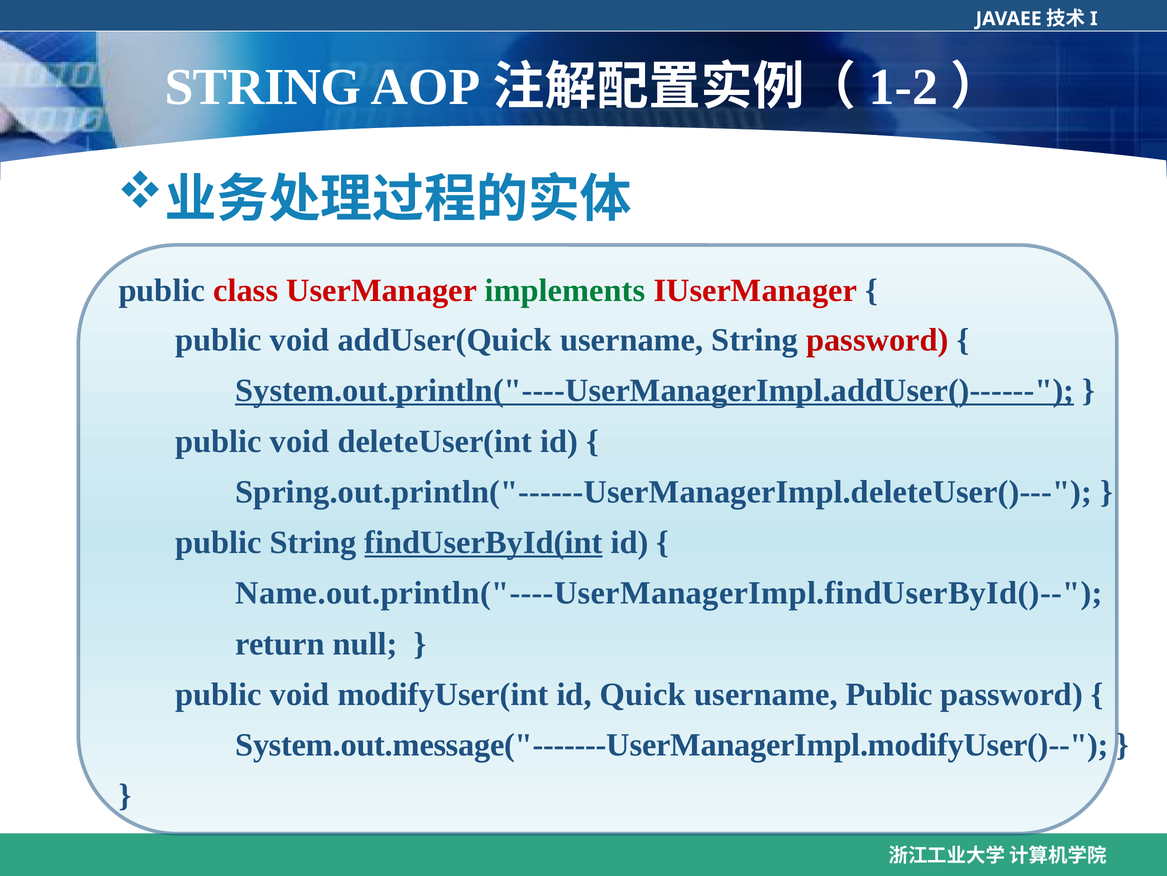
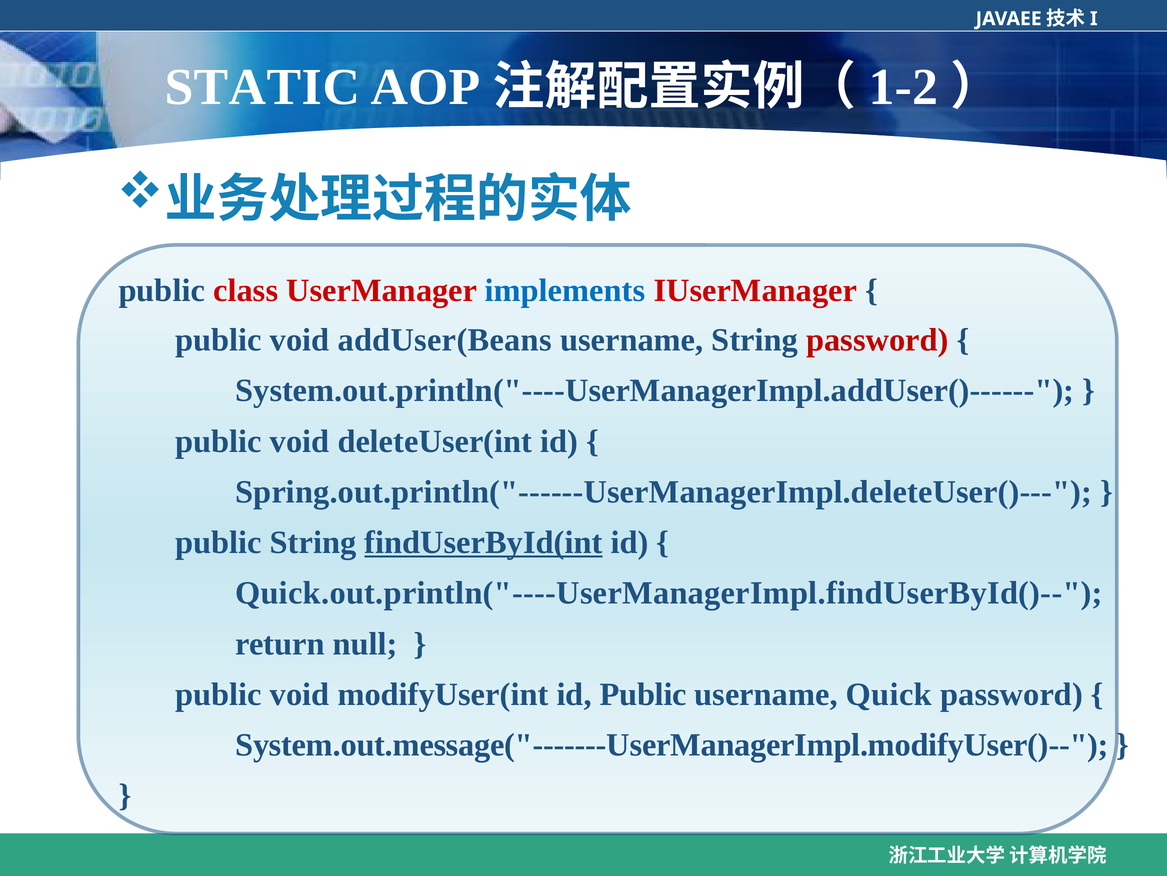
STRING at (263, 87): STRING -> STATIC
implements colour: green -> blue
addUser(Quick: addUser(Quick -> addUser(Beans
System.out.println("----UserManagerImpl.addUser()------ underline: present -> none
Name.out.println("----UserManagerImpl.findUserById()--: Name.out.println("----UserManagerImpl.findUserById()-- -> Quick.out.println("----UserManagerImpl.findUserById()--
id Quick: Quick -> Public
username Public: Public -> Quick
